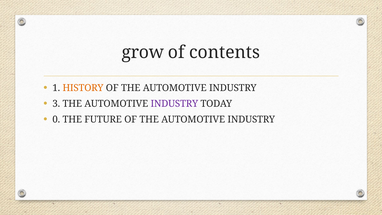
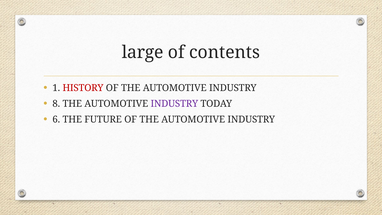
grow: grow -> large
HISTORY colour: orange -> red
3: 3 -> 8
0: 0 -> 6
